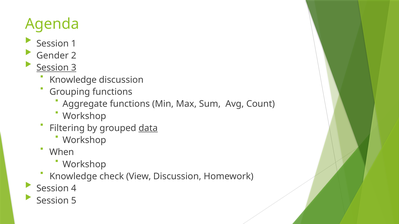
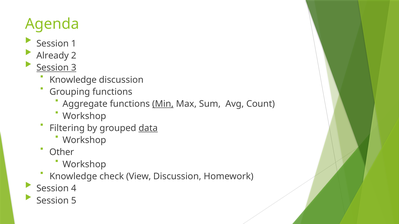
Gender: Gender -> Already
Min underline: none -> present
When: When -> Other
